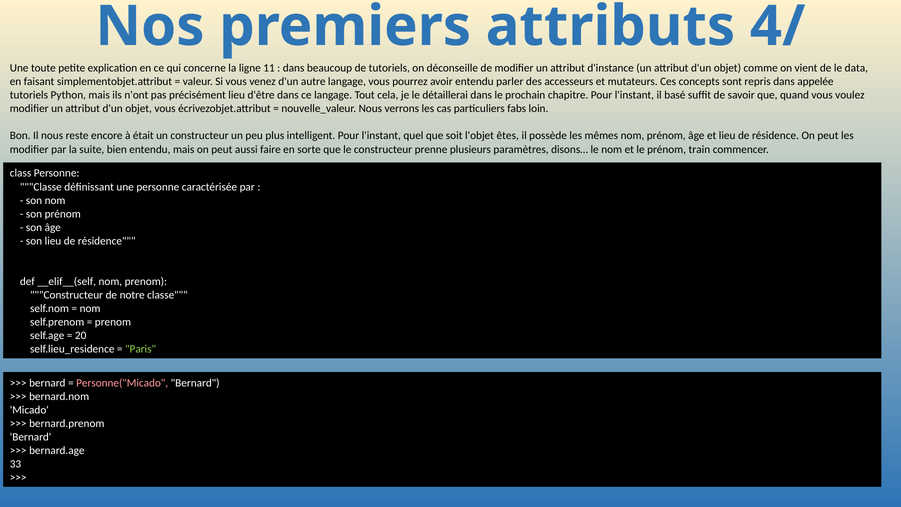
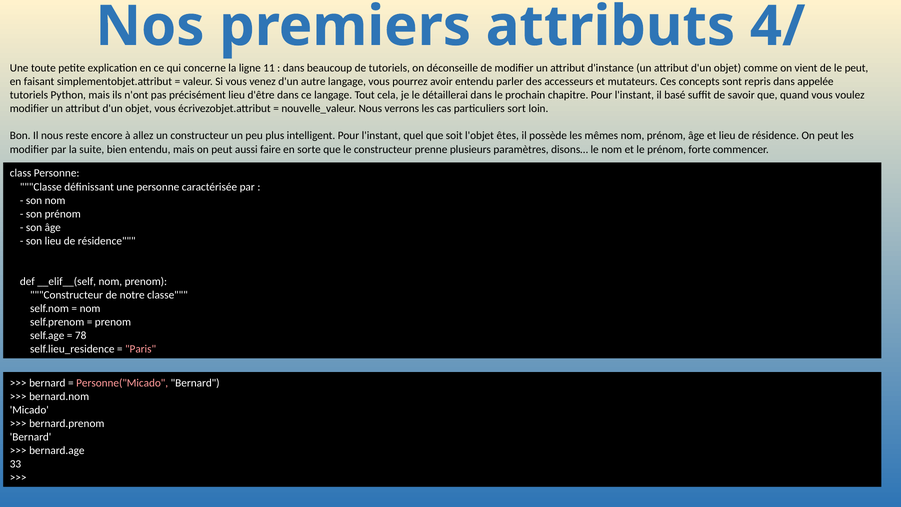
le data: data -> peut
fabs: fabs -> sort
était: était -> allez
train: train -> forte
20: 20 -> 78
Paris colour: light green -> pink
